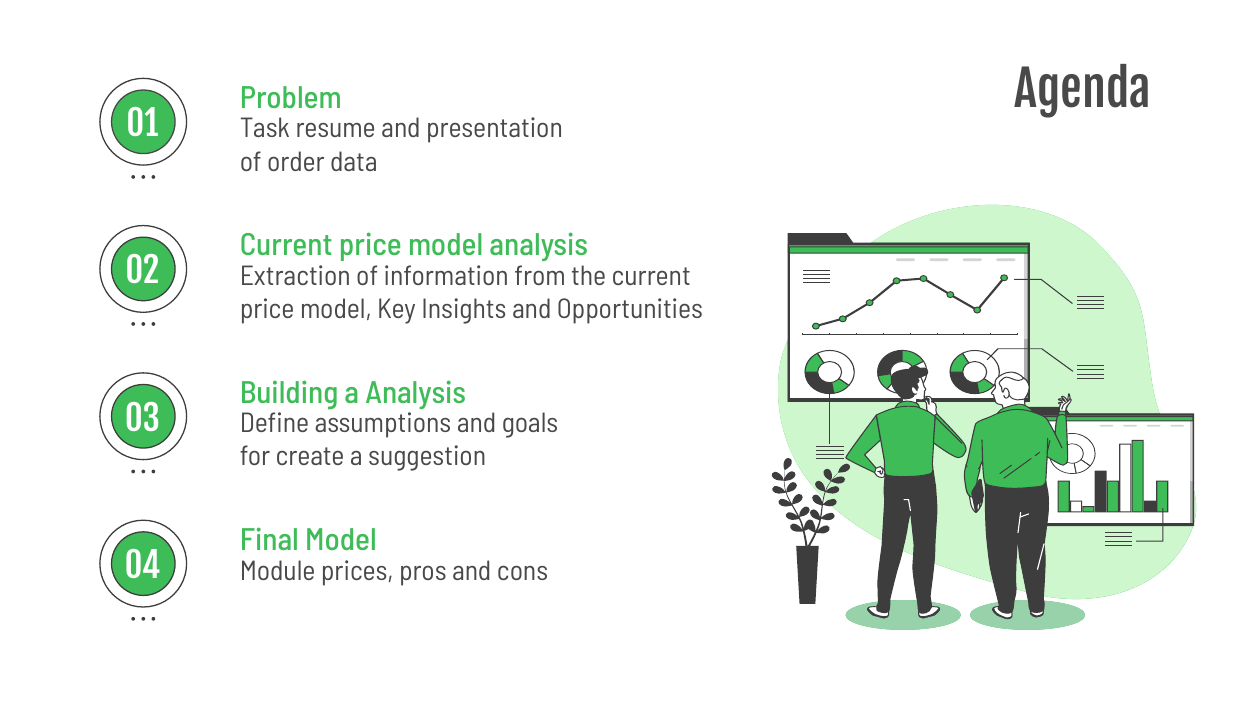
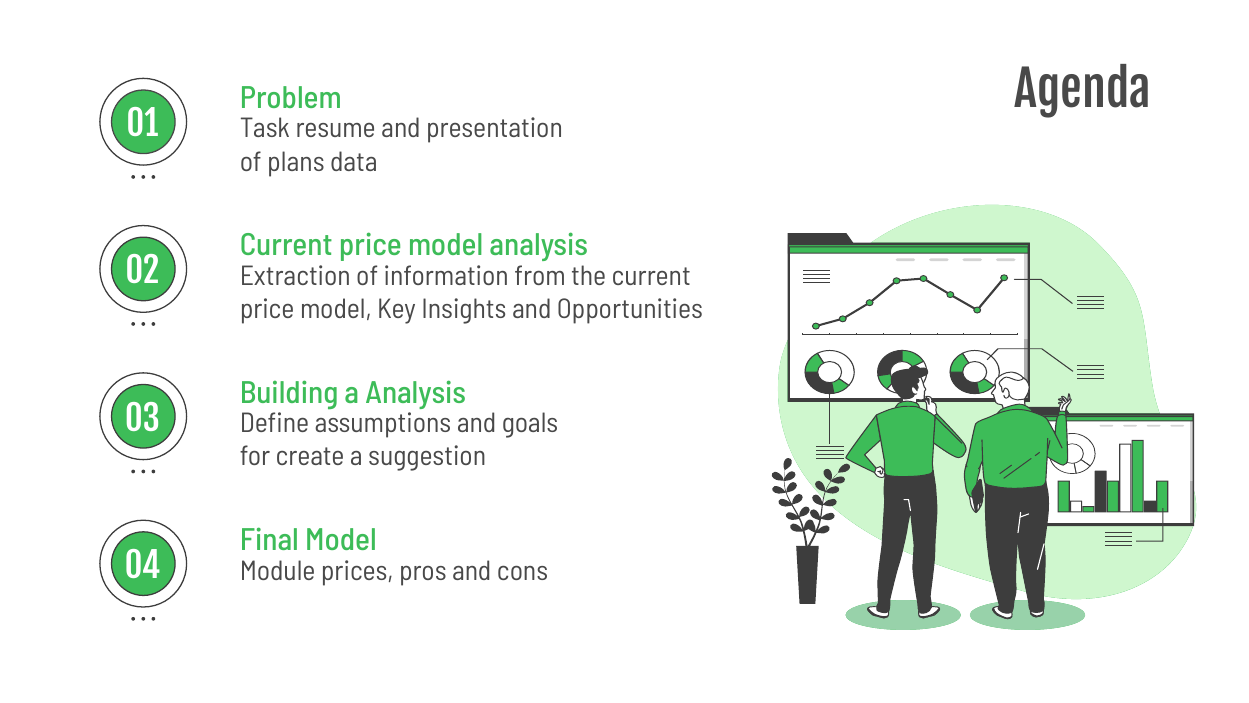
order: order -> plans
